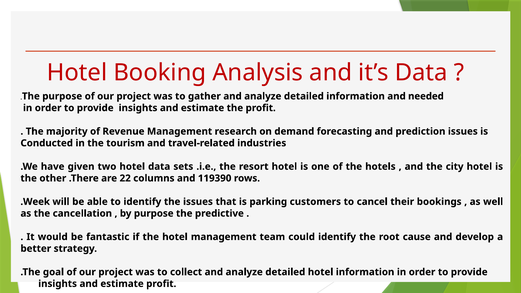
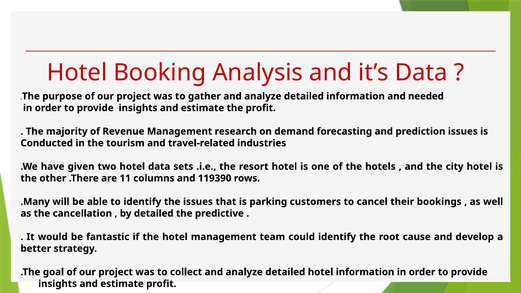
22: 22 -> 11
.Week: .Week -> .Many
by purpose: purpose -> detailed
